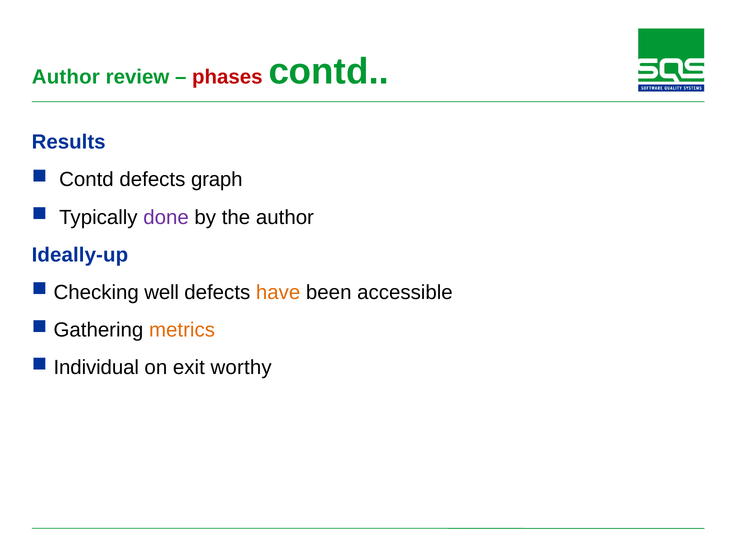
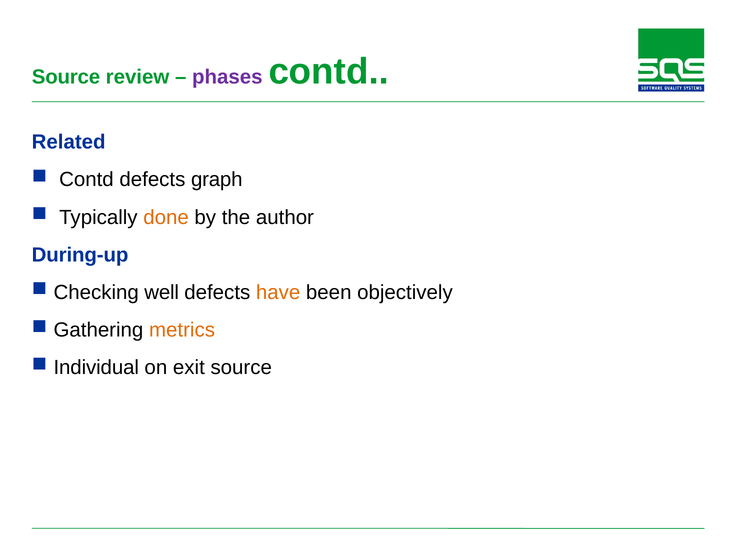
Author at (66, 77): Author -> Source
phases colour: red -> purple
Results: Results -> Related
done colour: purple -> orange
Ideally-up: Ideally-up -> During-up
accessible: accessible -> objectively
exit worthy: worthy -> source
